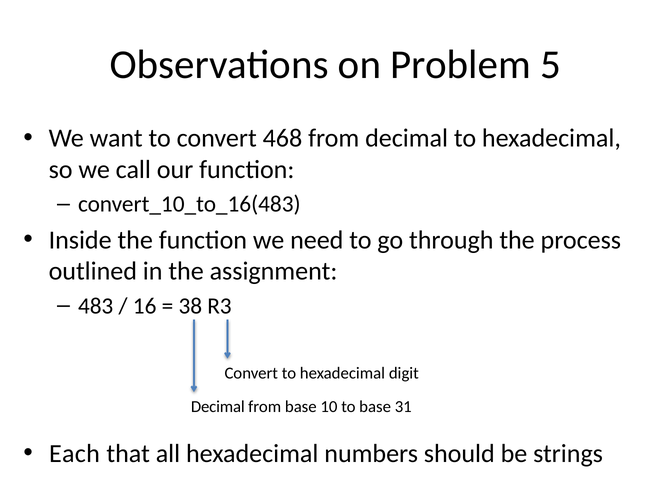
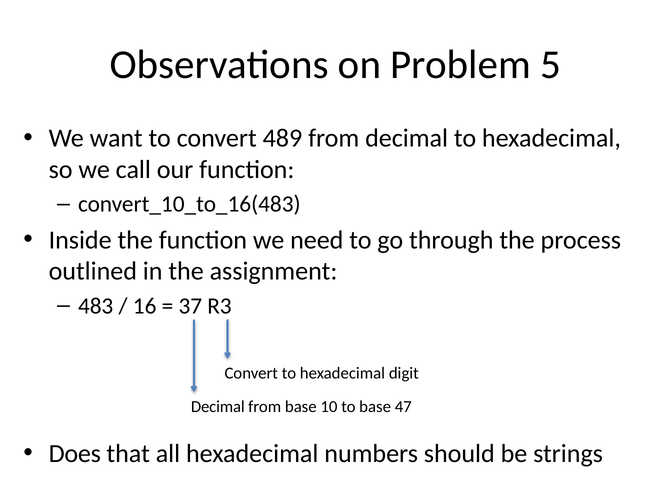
468: 468 -> 489
38: 38 -> 37
31: 31 -> 47
Each: Each -> Does
